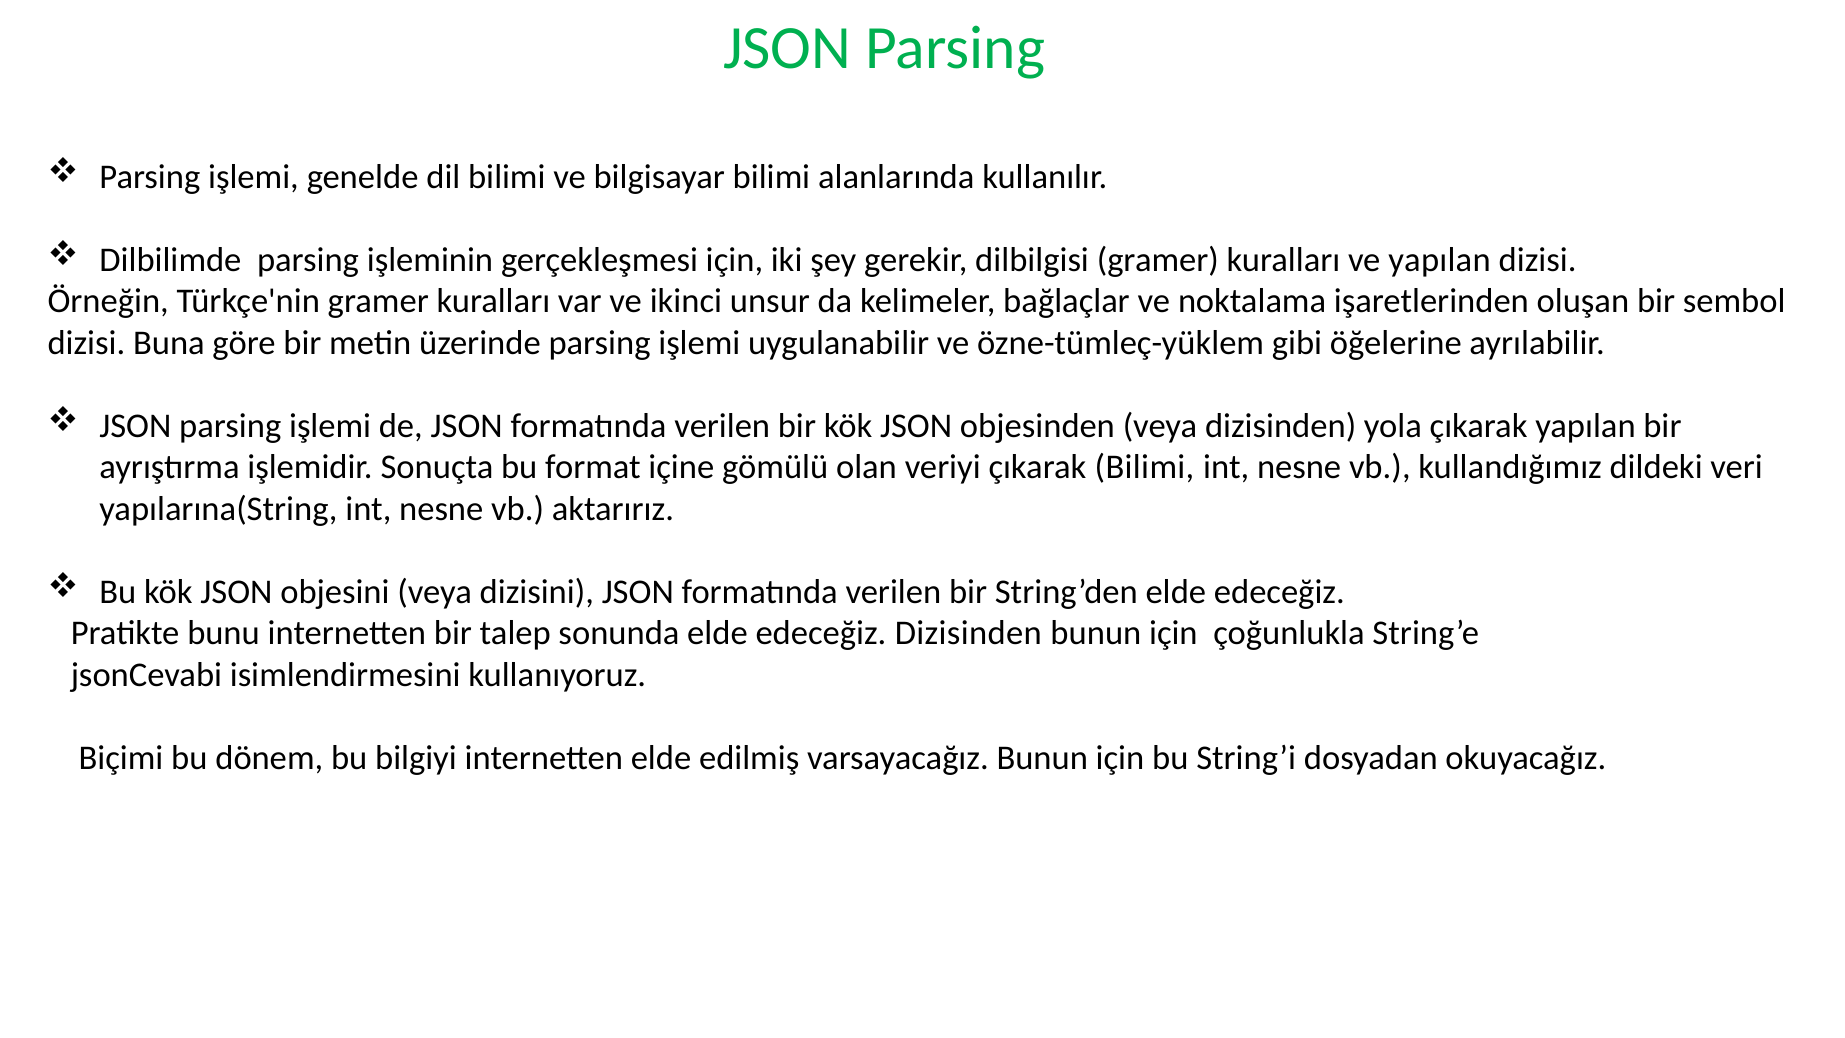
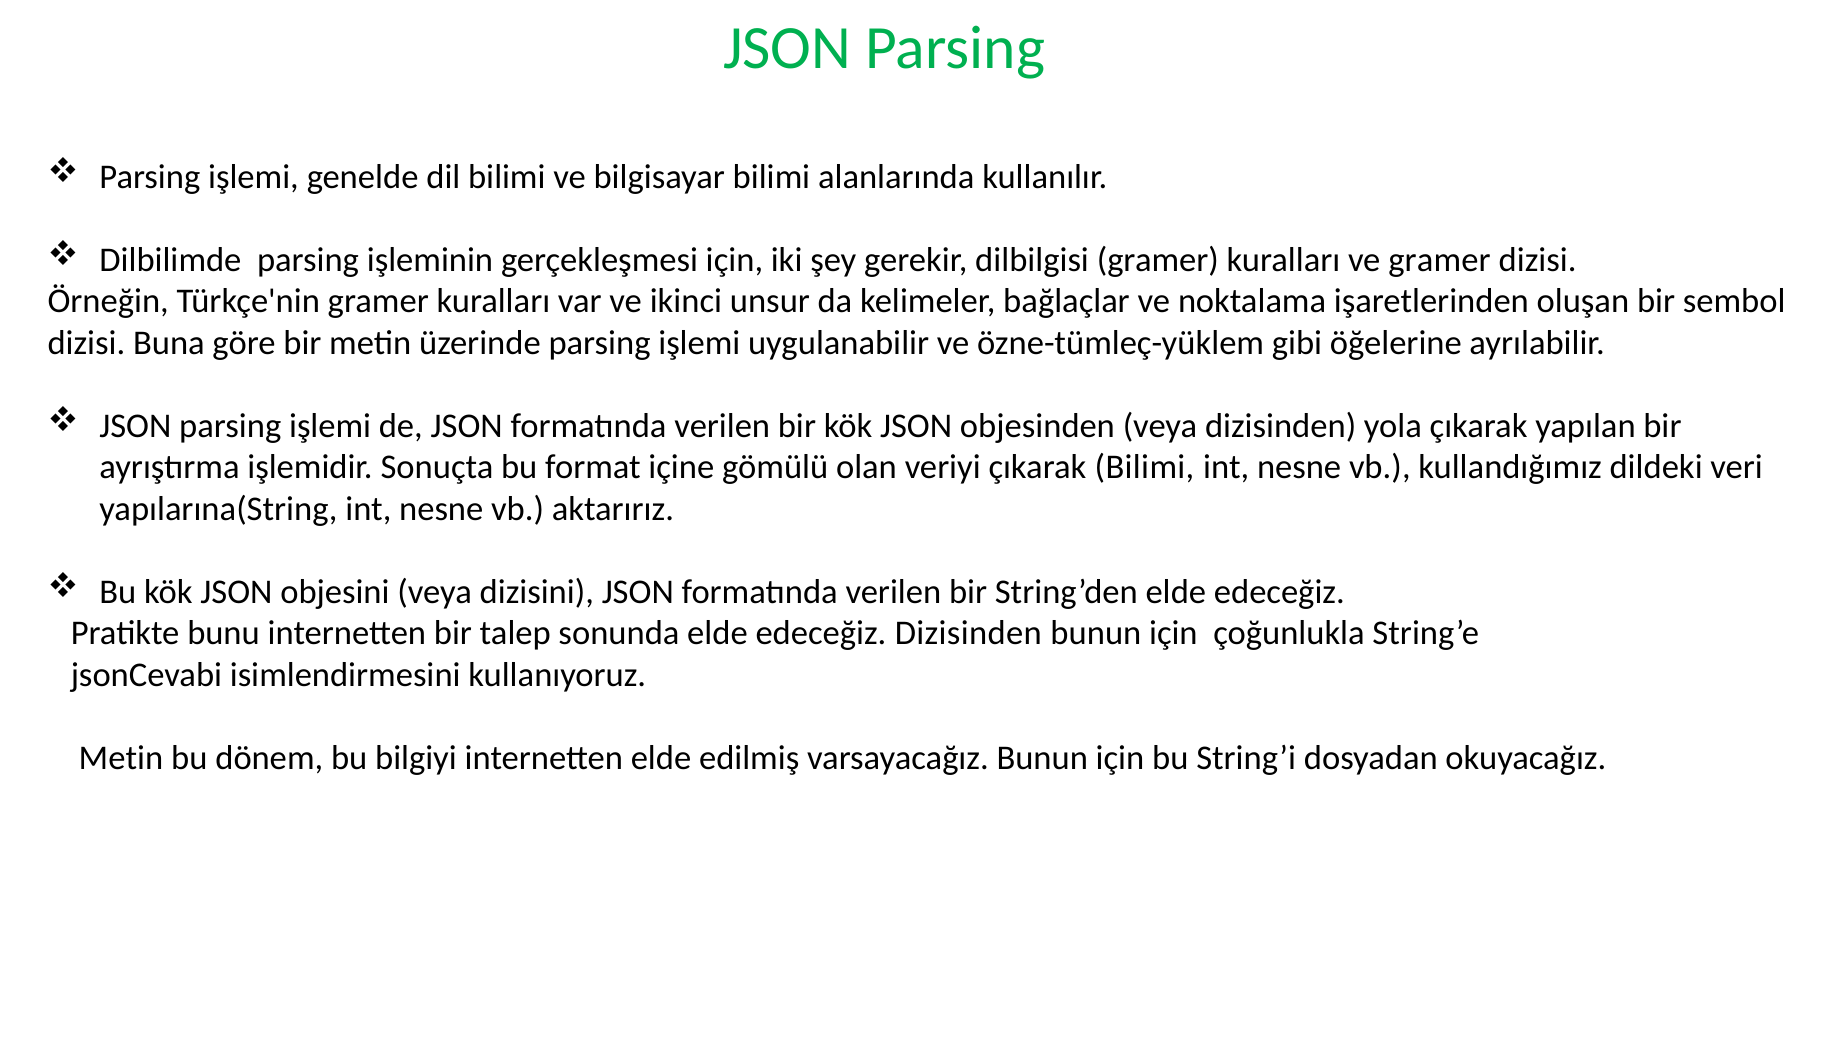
ve yapılan: yapılan -> gramer
Biçimi at (121, 758): Biçimi -> Metin
